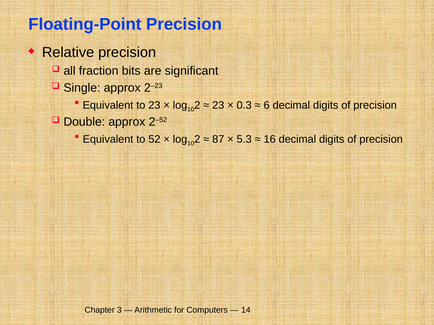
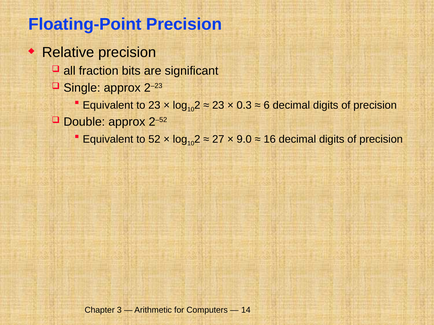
87: 87 -> 27
5.3: 5.3 -> 9.0
